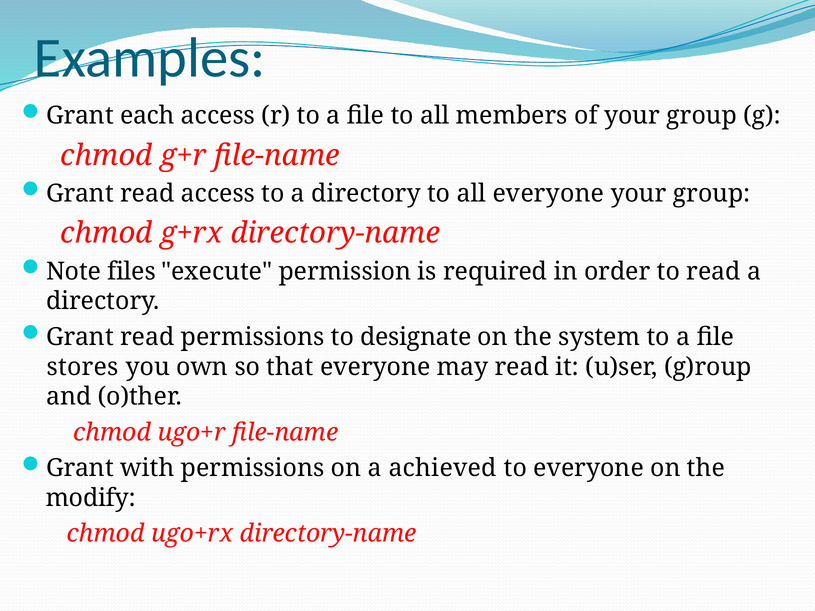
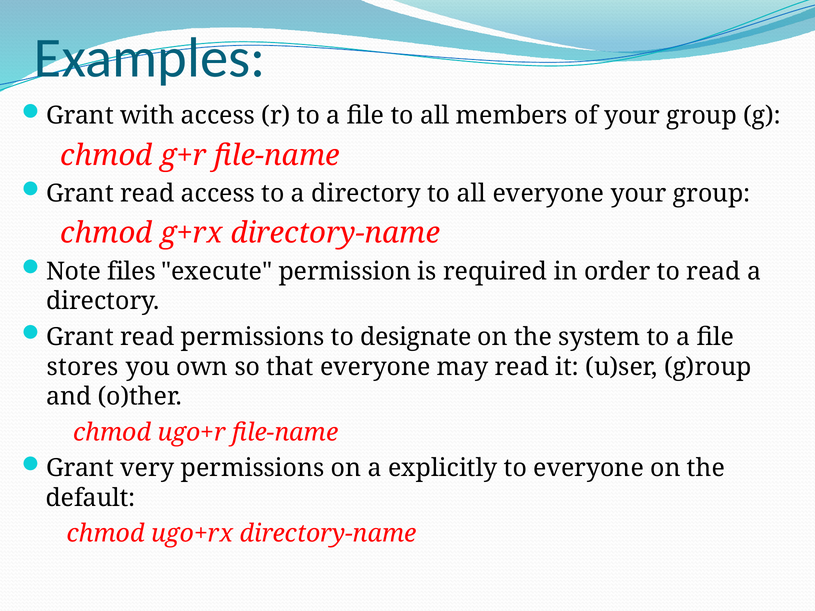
each: each -> with
with: with -> very
achieved: achieved -> explicitly
modify: modify -> default
